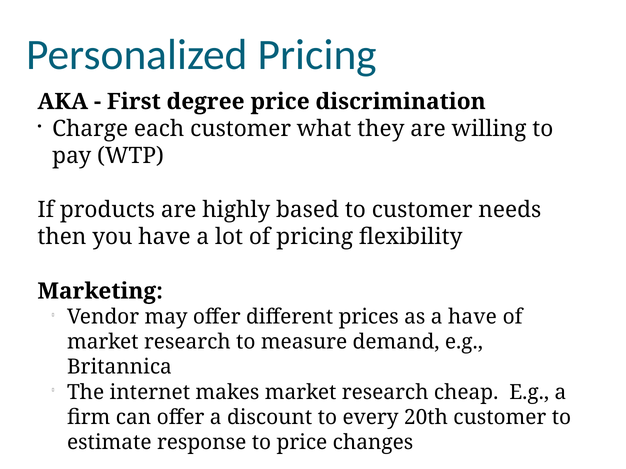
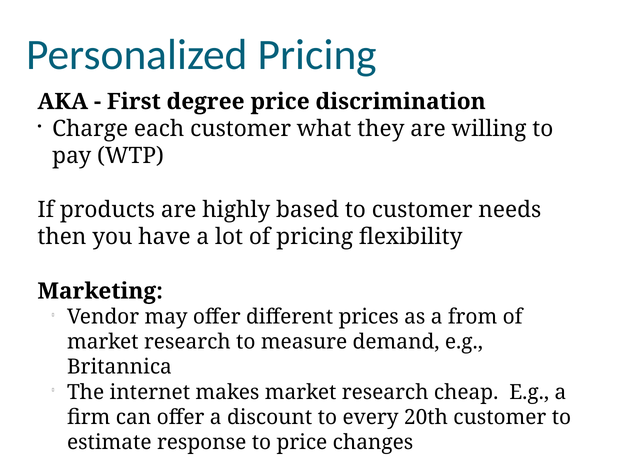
a have: have -> from
